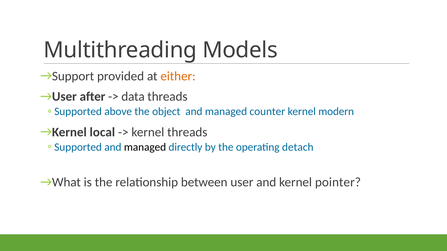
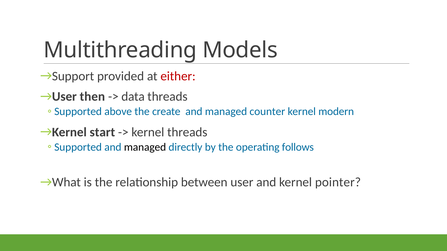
either colour: orange -> red
after: after -> then
object: object -> create
local: local -> start
detach: detach -> follows
